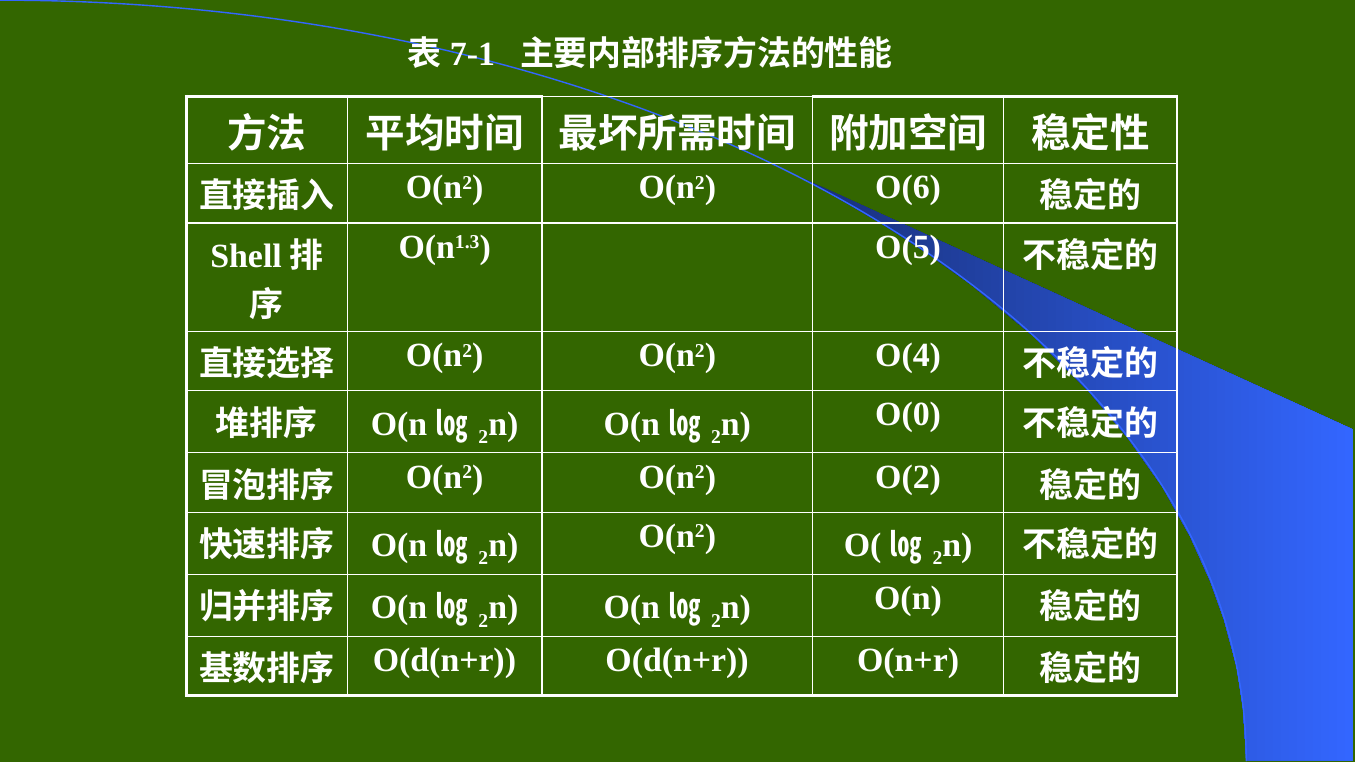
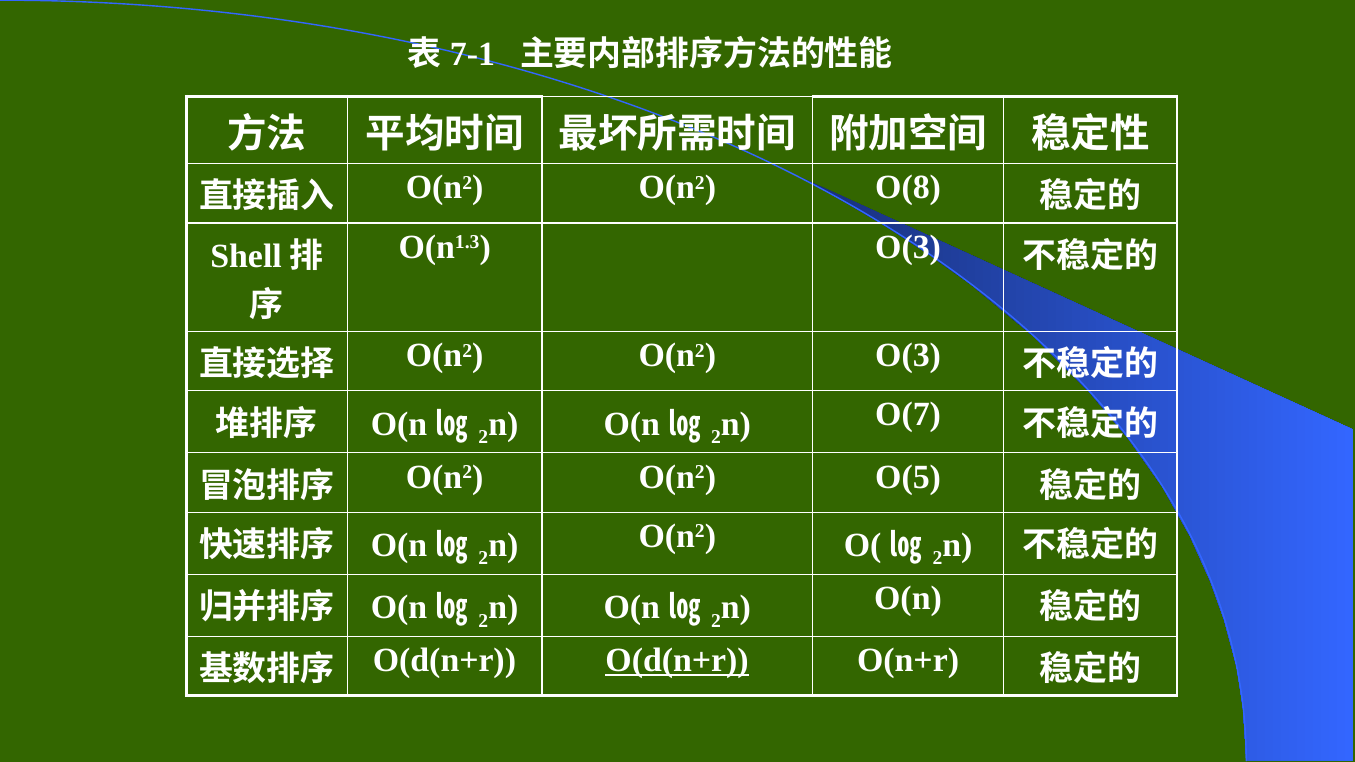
O(6: O(6 -> O(8
O(n1.3 O(5: O(5 -> O(3
O(n2 O(4: O(4 -> O(3
O(0: O(0 -> O(7
O(2: O(2 -> O(5
O(d(n+r at (677, 661) underline: none -> present
